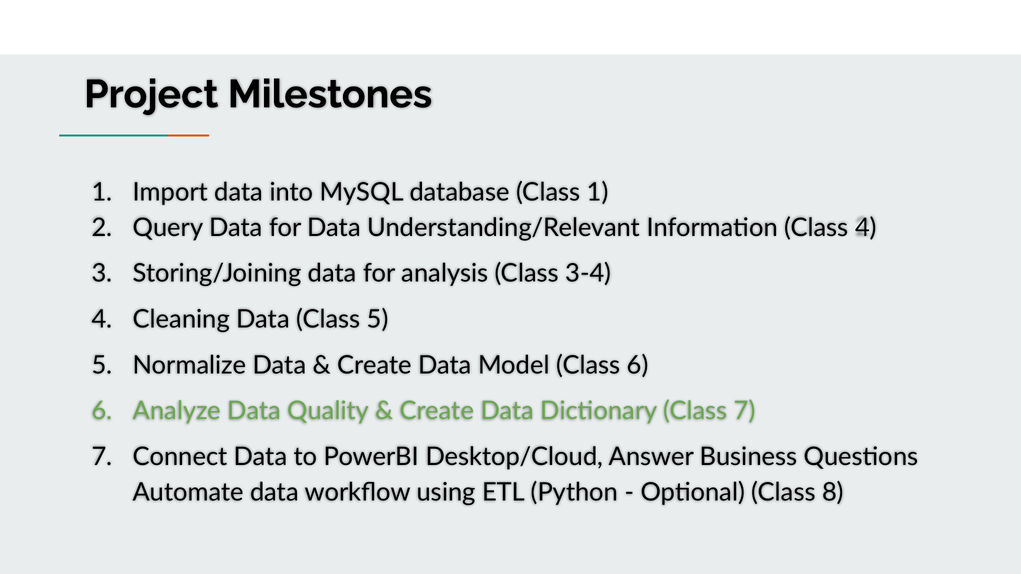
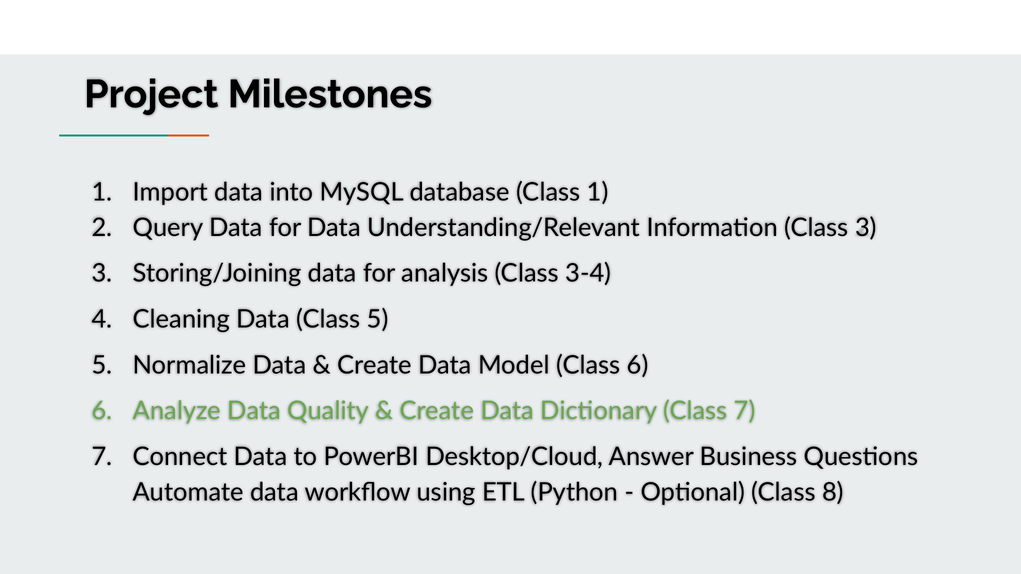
Class 4: 4 -> 3
